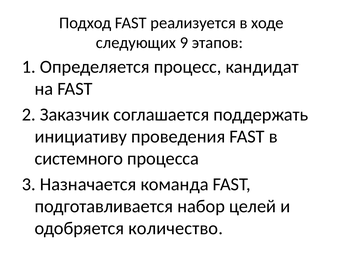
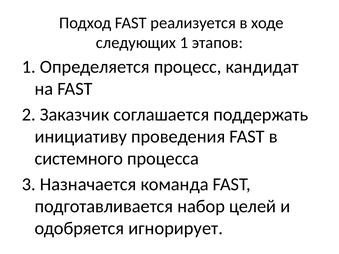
следующих 9: 9 -> 1
количество: количество -> игнорирует
